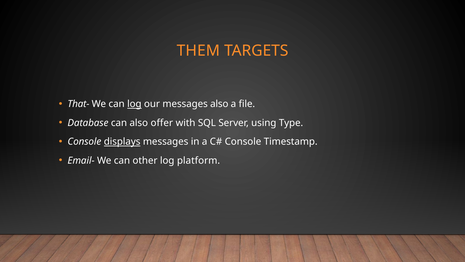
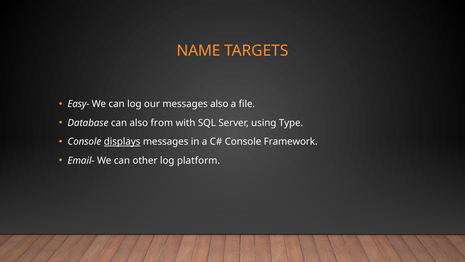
THEM: THEM -> NAME
That-: That- -> Easy-
log at (134, 104) underline: present -> none
offer: offer -> from
Timestamp: Timestamp -> Framework
